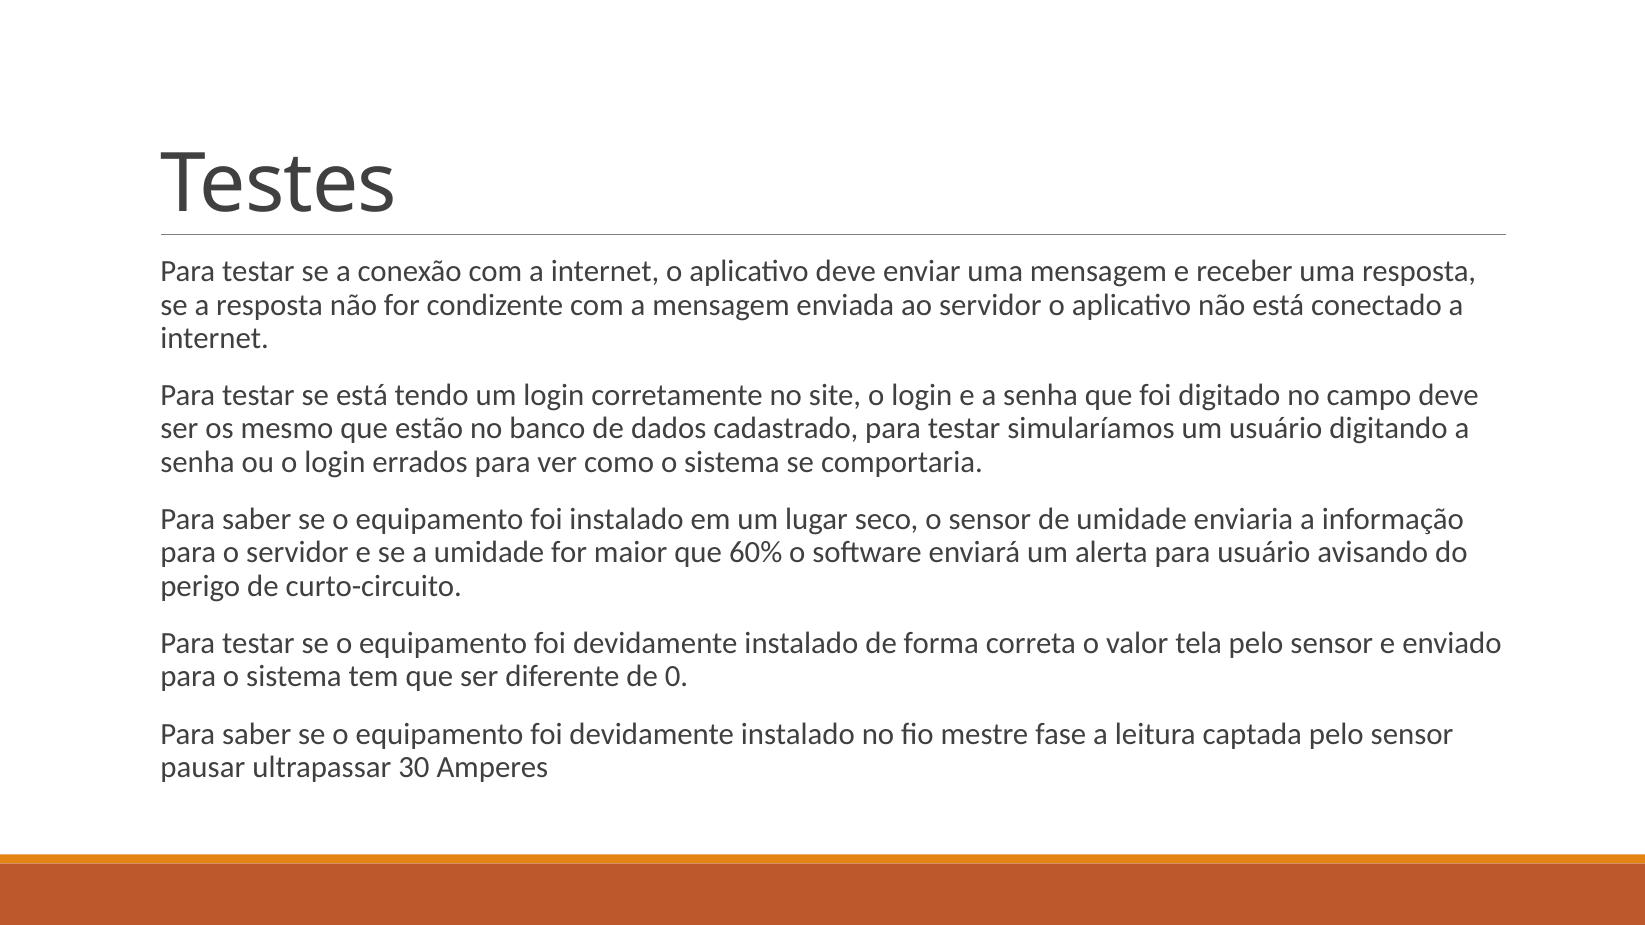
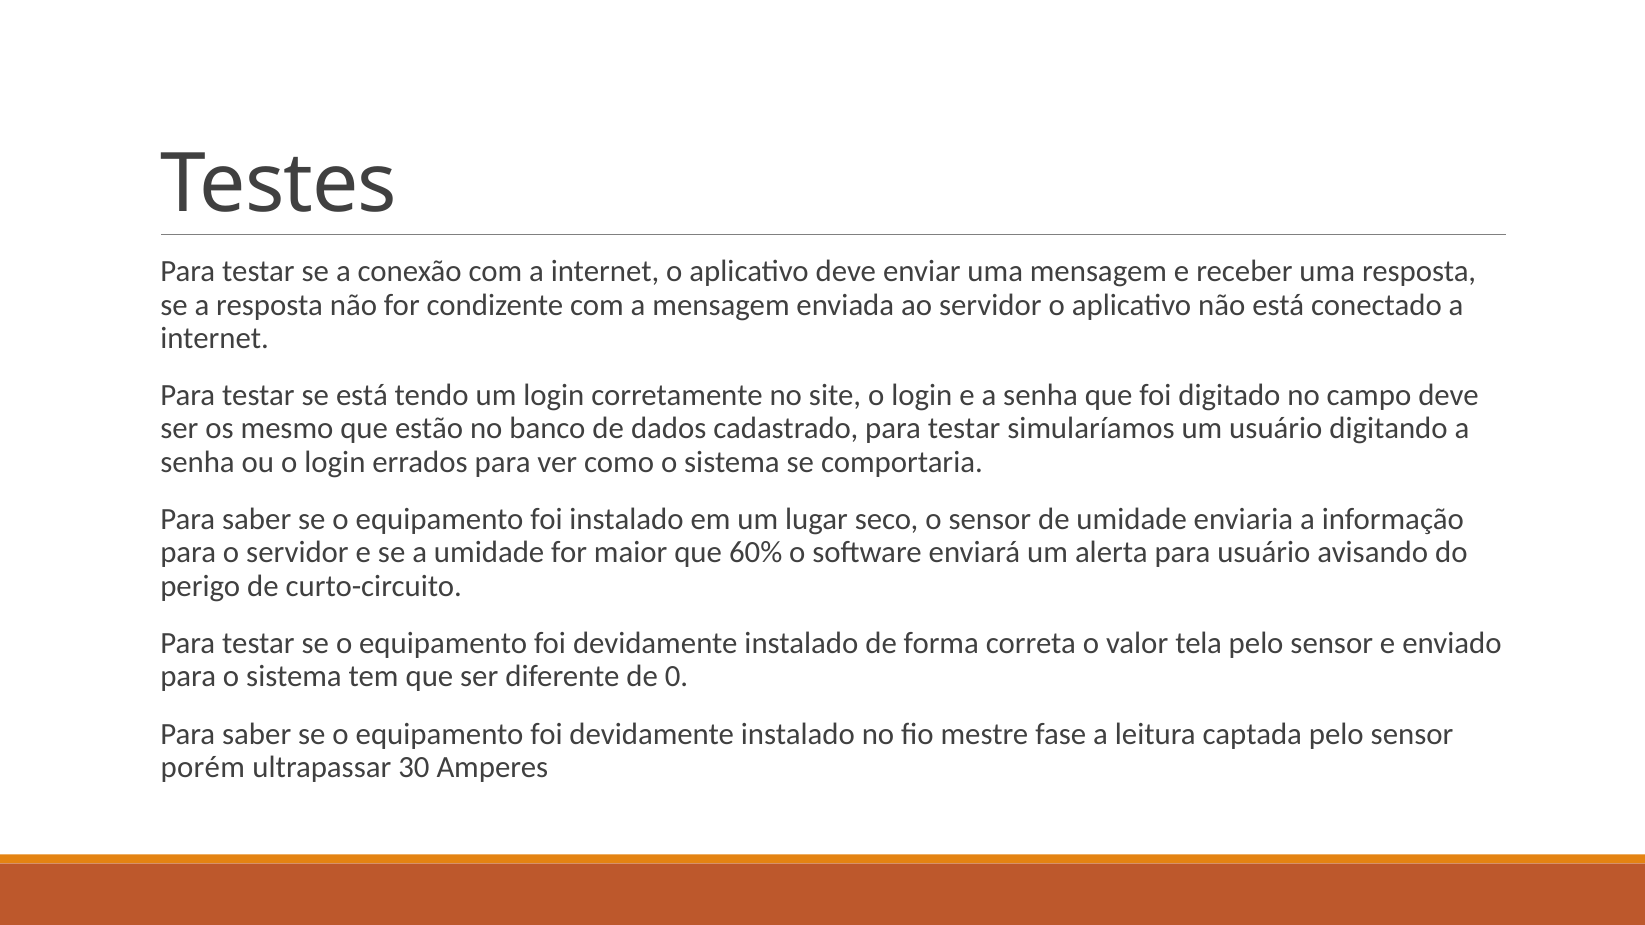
pausar: pausar -> porém
